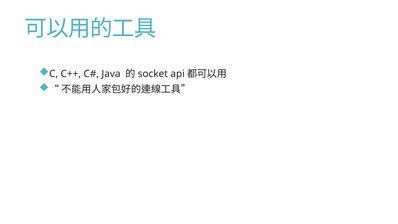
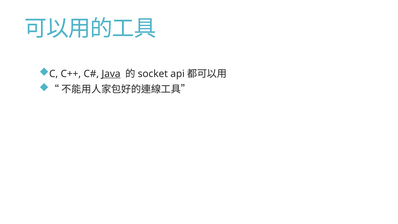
Java underline: none -> present
